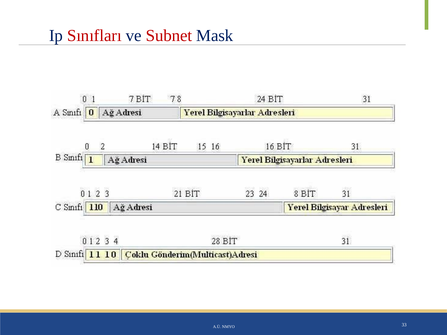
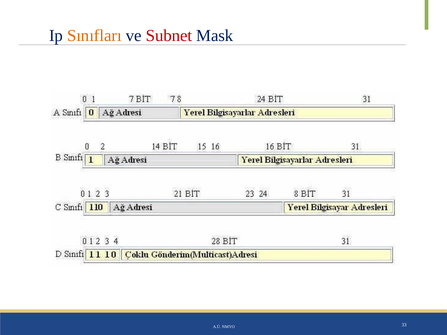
Sınıfları colour: red -> orange
